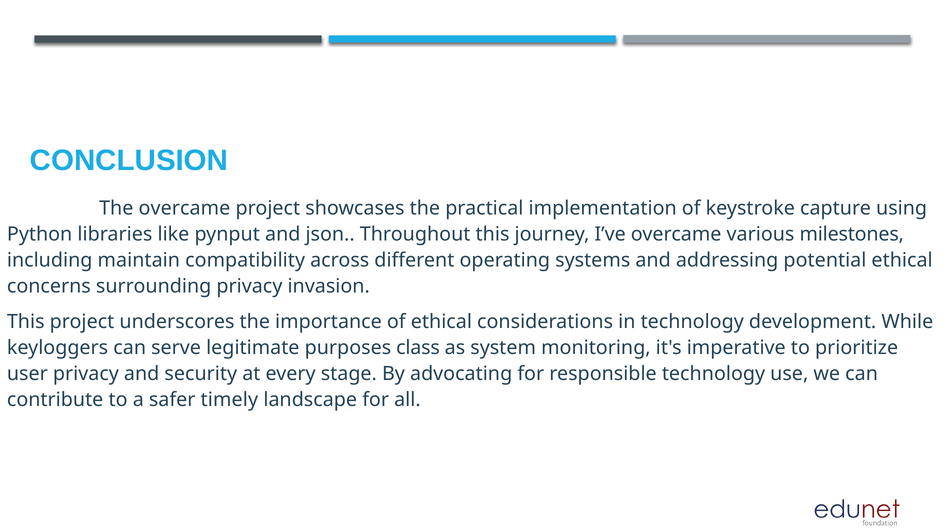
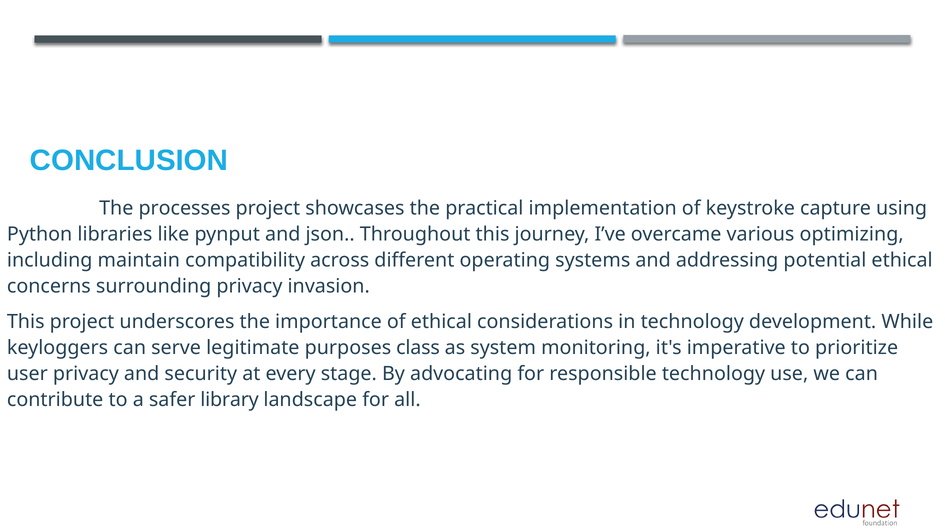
The overcame: overcame -> processes
milestones: milestones -> optimizing
timely: timely -> library
